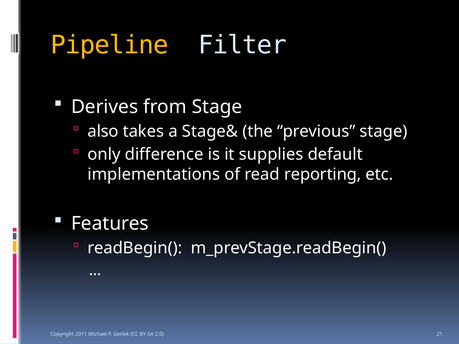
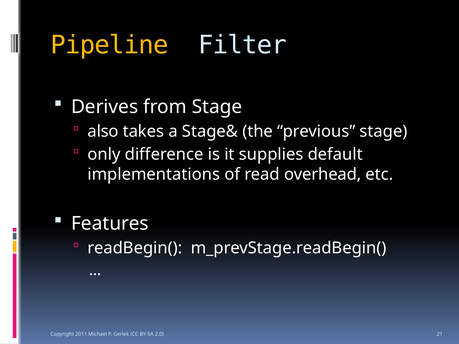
reporting: reporting -> overhead
